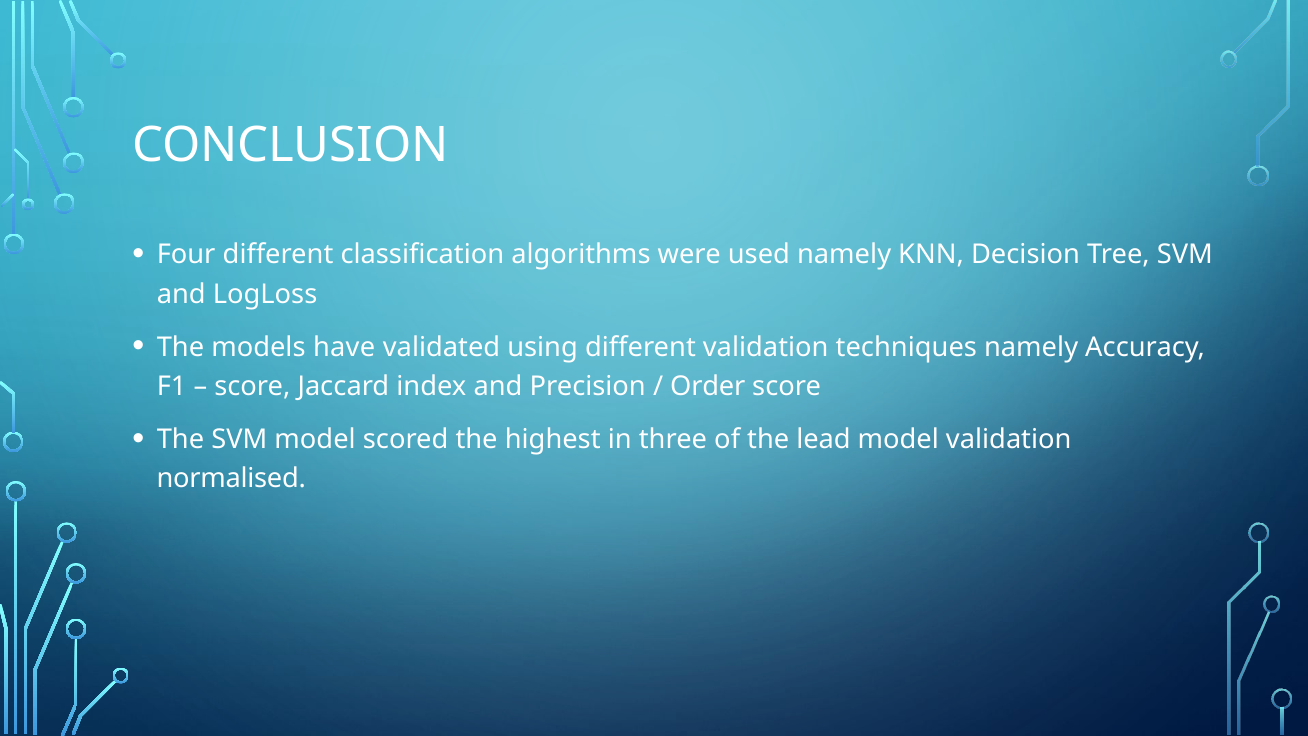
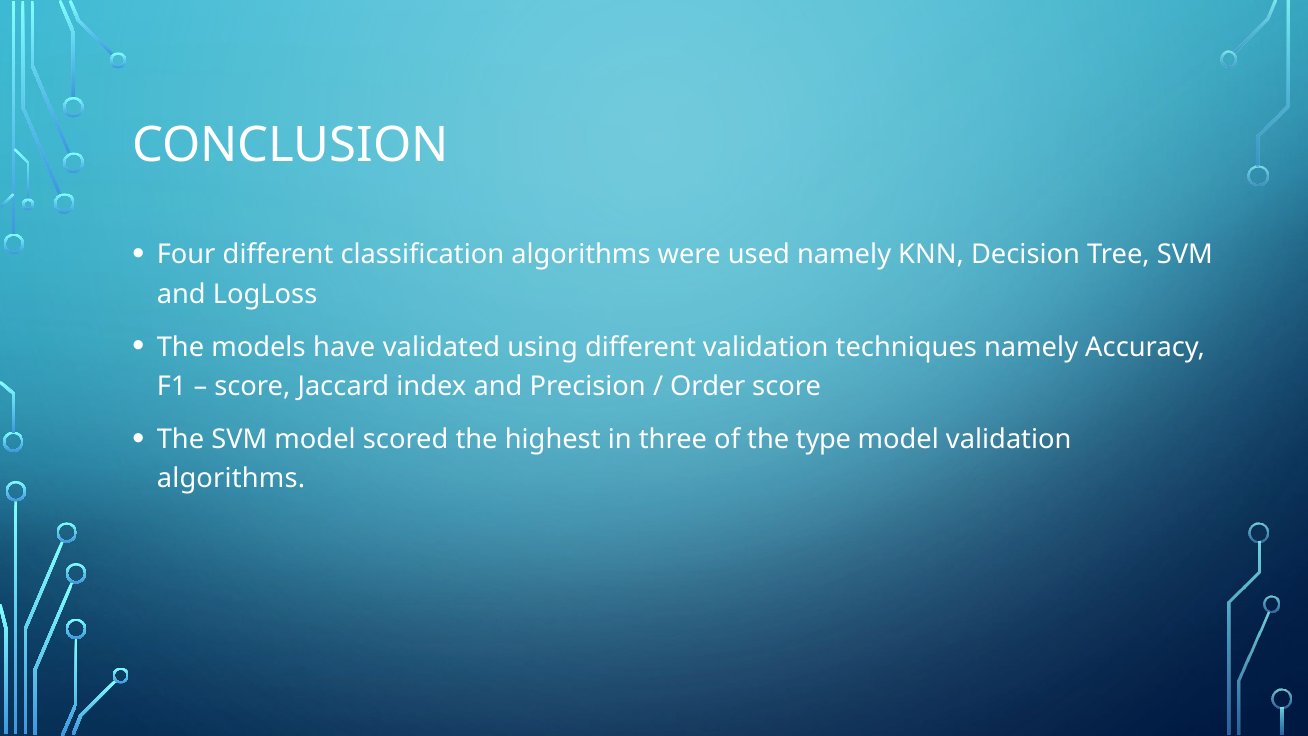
lead: lead -> type
normalised at (231, 478): normalised -> algorithms
